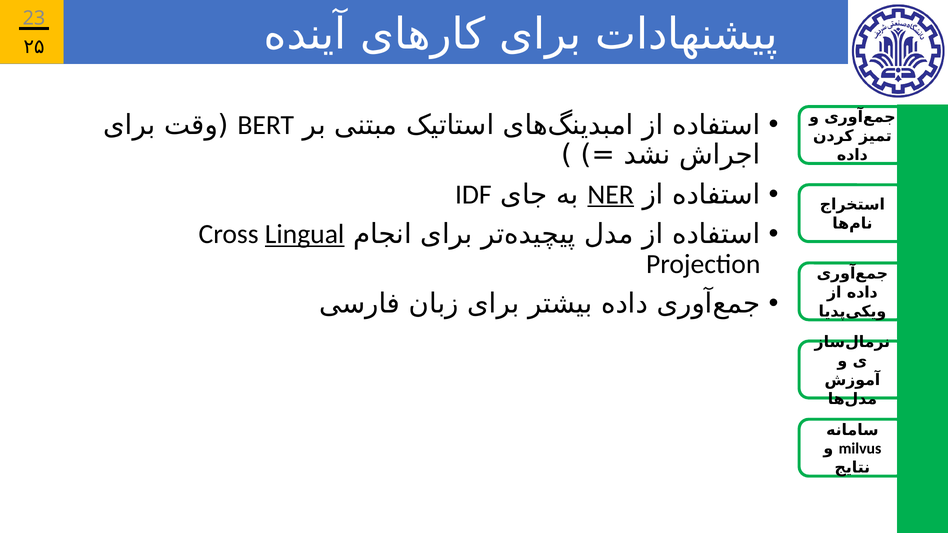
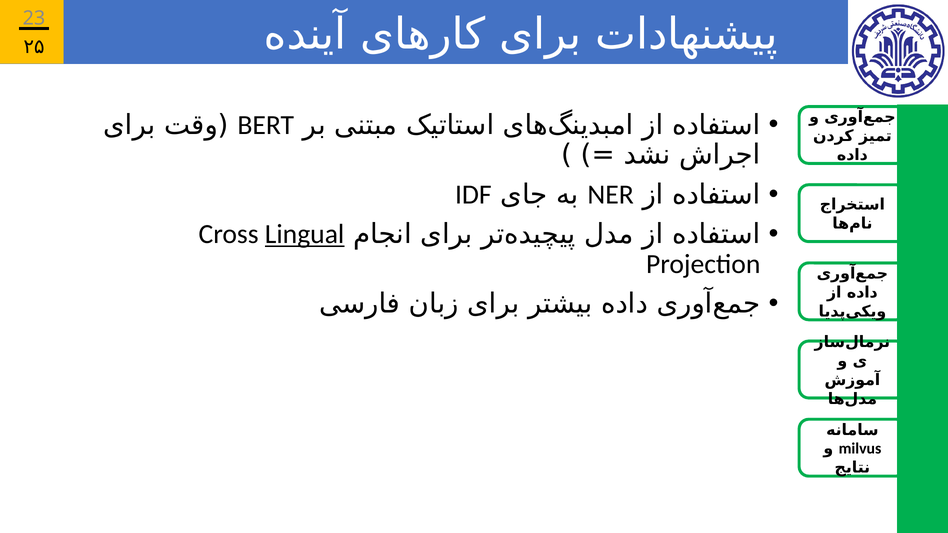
NER underline: present -> none
